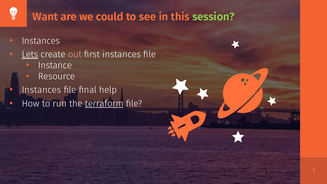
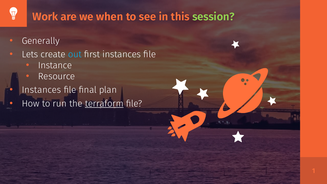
Want: Want -> Work
could: could -> when
Instances at (41, 41): Instances -> Generally
Lets underline: present -> none
out colour: pink -> light blue
help: help -> plan
